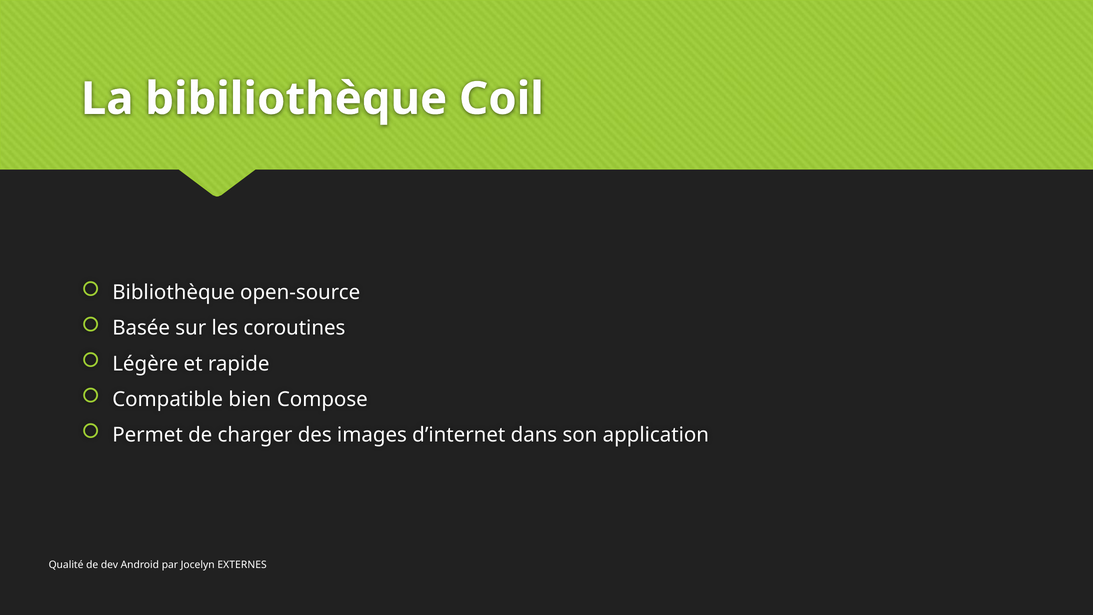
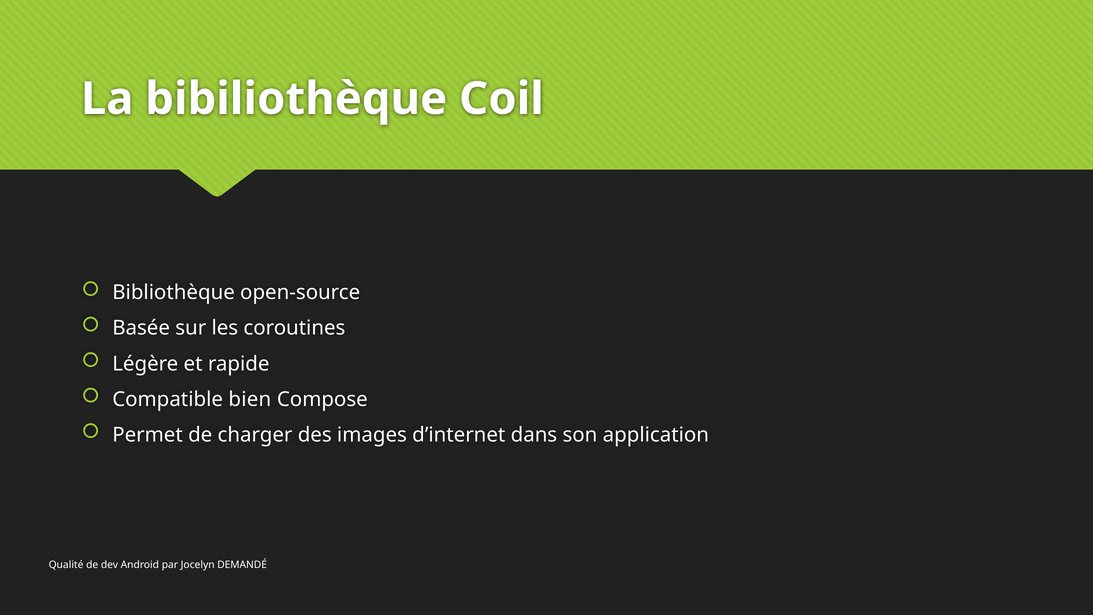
EXTERNES: EXTERNES -> DEMANDÉ
